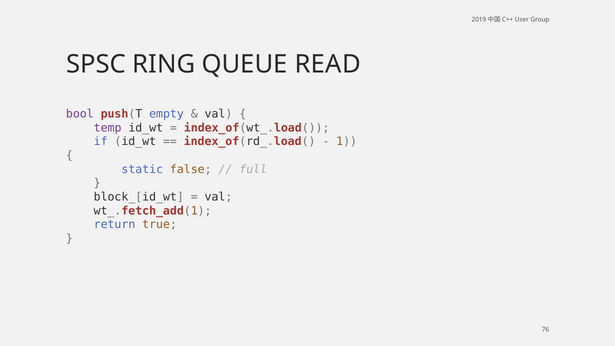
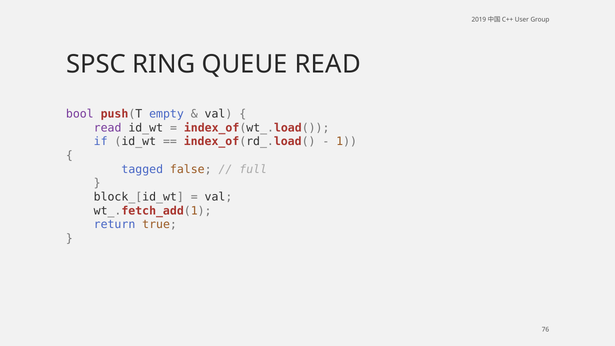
temp at (108, 128): temp -> read
static: static -> tagged
